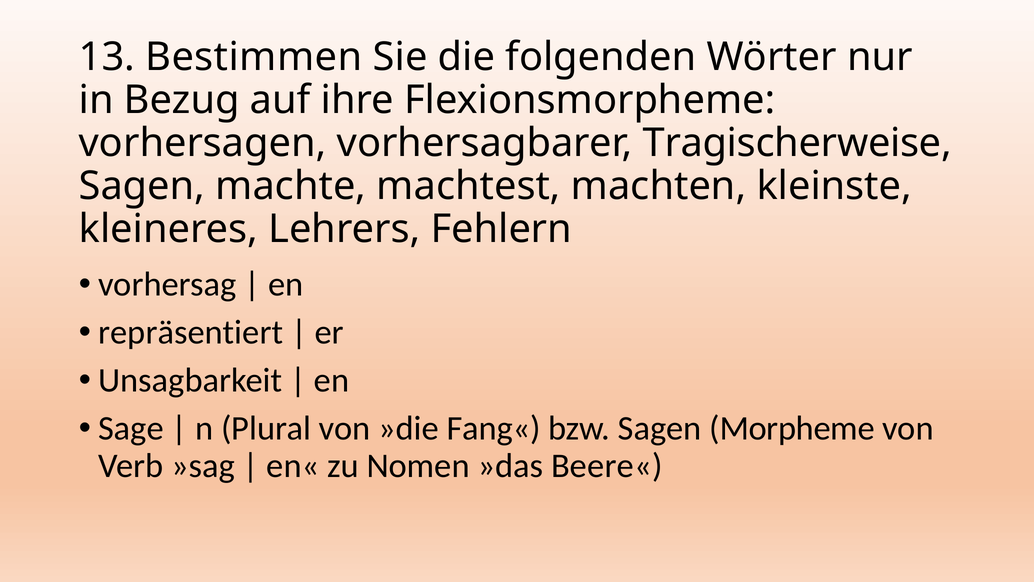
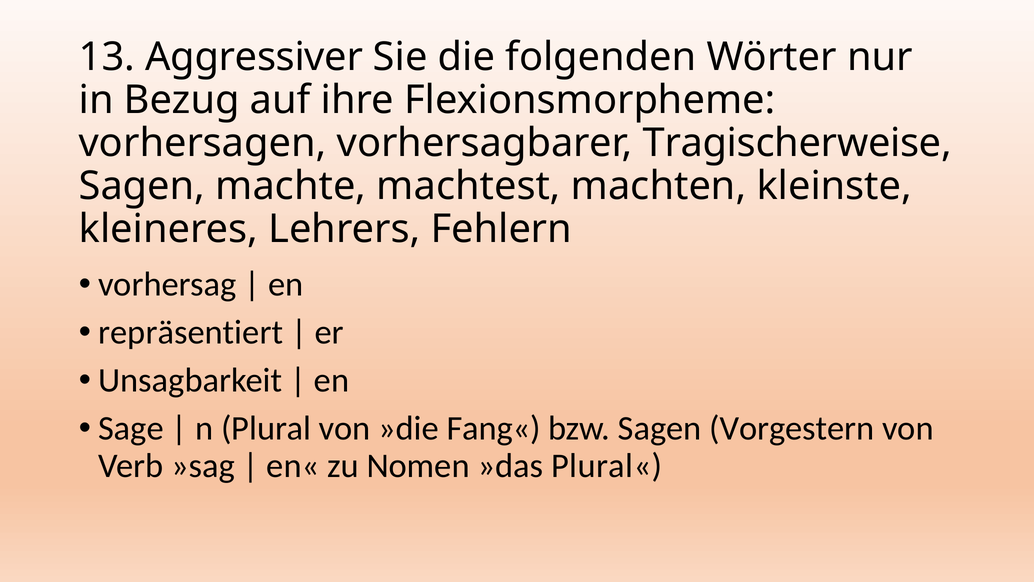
Bestimmen: Bestimmen -> Aggressiver
Morpheme: Morpheme -> Vorgestern
Beere«: Beere« -> Plural«
